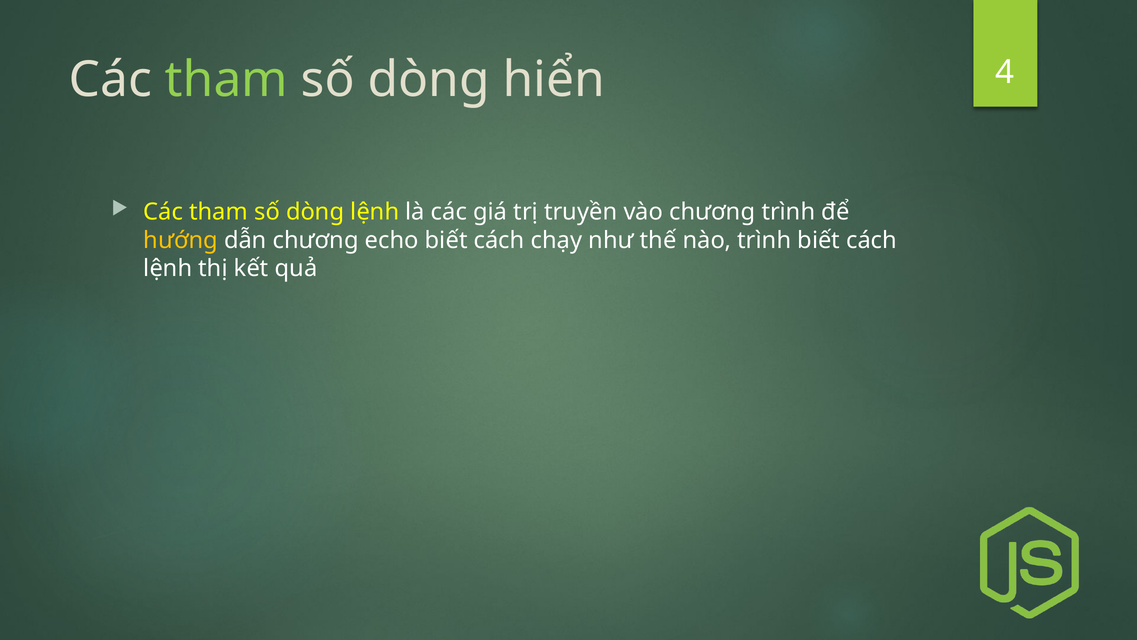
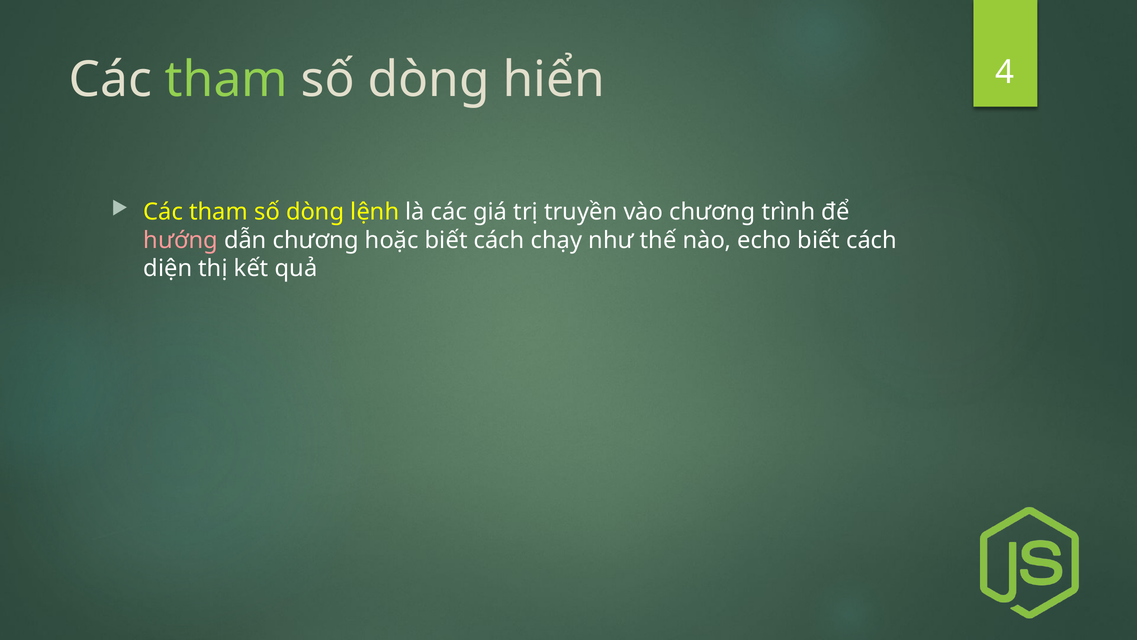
hướng colour: yellow -> pink
echo: echo -> hoặc
nào trình: trình -> echo
lệnh at (168, 268): lệnh -> diện
